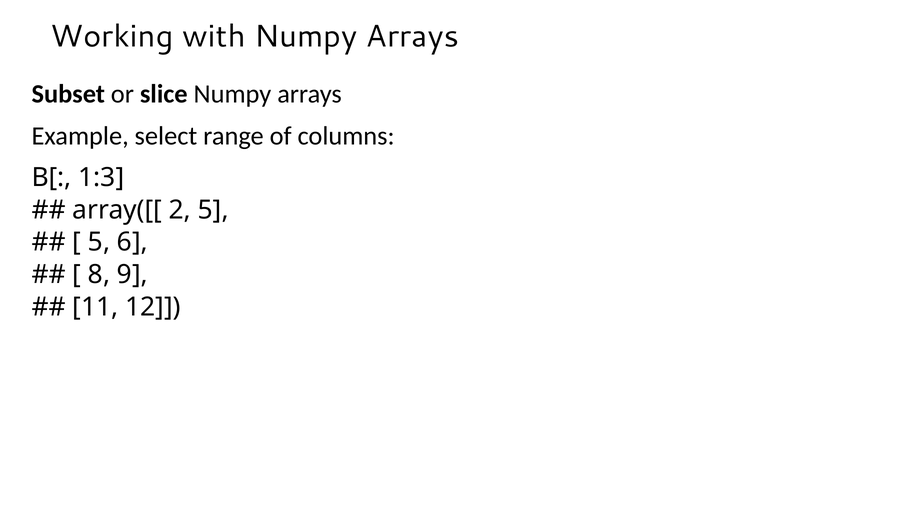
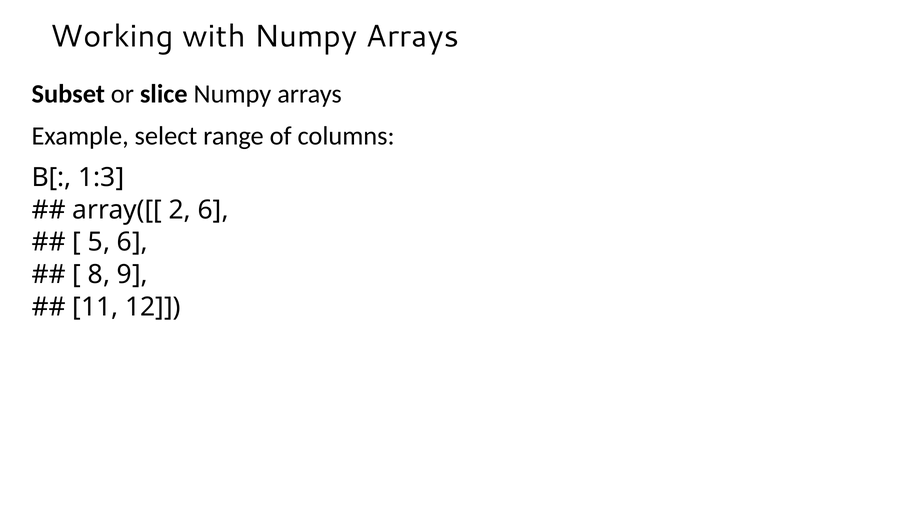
2 5: 5 -> 6
